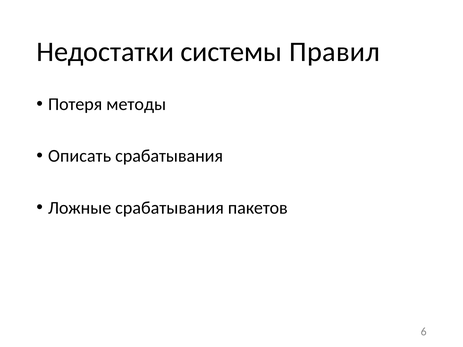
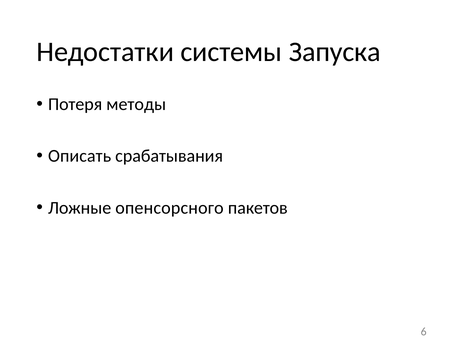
Правил: Правил -> Запуска
Ложные срабатывания: срабатывания -> опенсорсного
